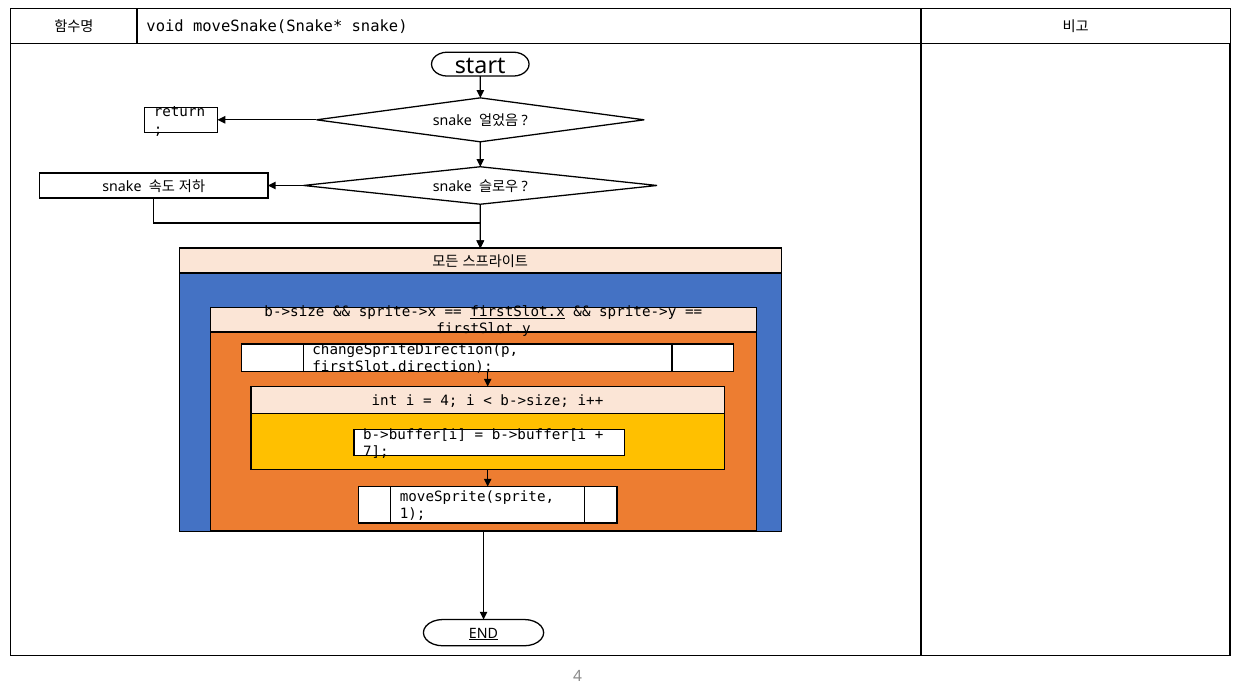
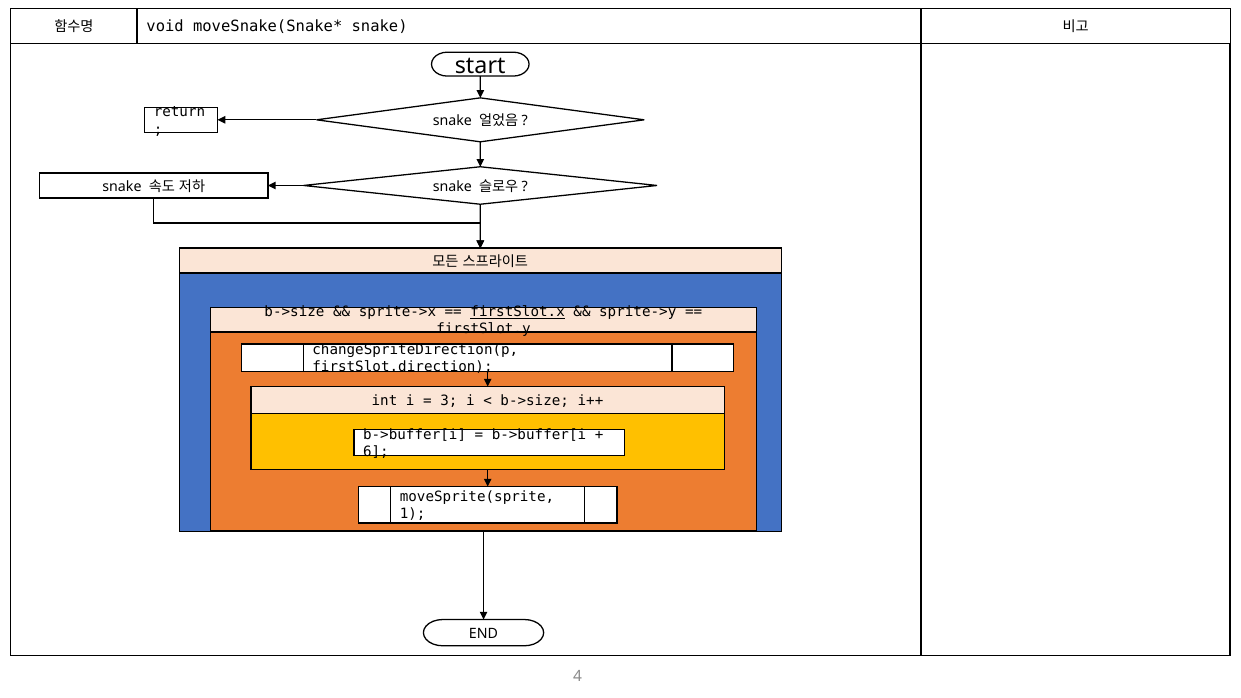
4 at (449, 401): 4 -> 3
7: 7 -> 6
END underline: present -> none
